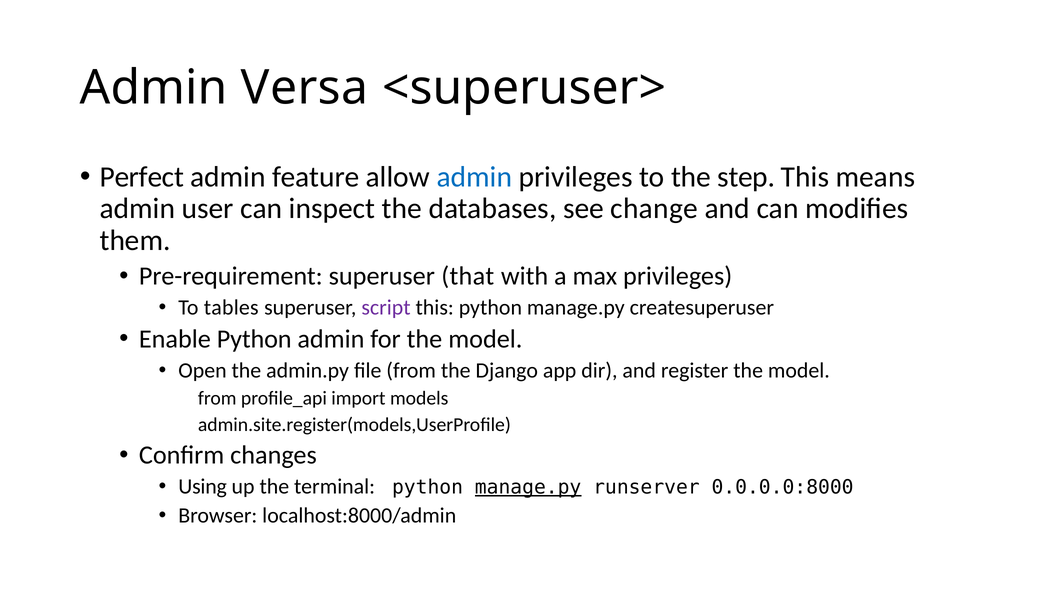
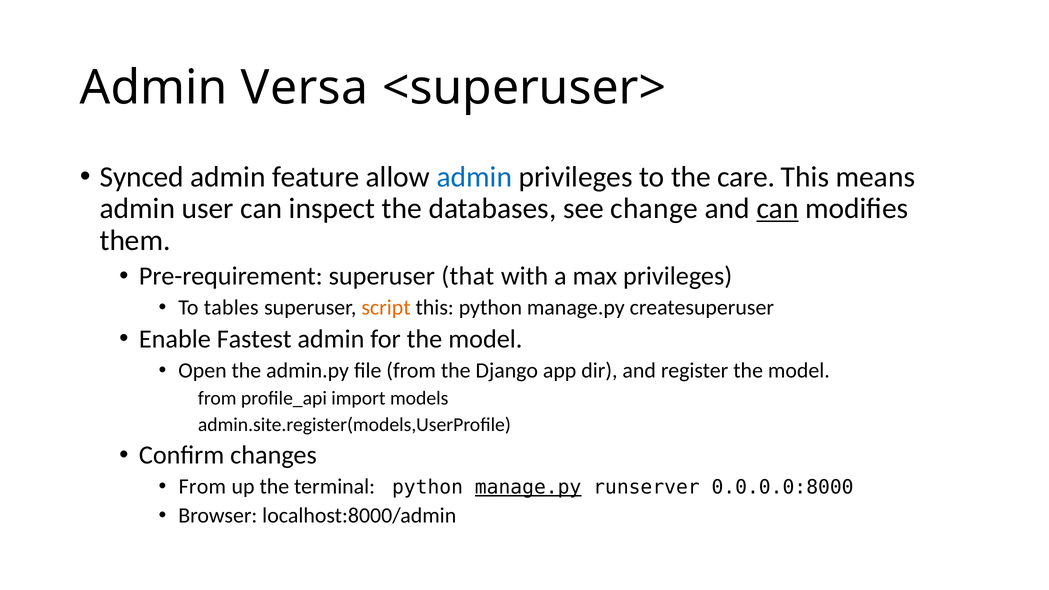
Perfect: Perfect -> Synced
step: step -> care
can at (778, 209) underline: none -> present
script colour: purple -> orange
Enable Python: Python -> Fastest
Using at (203, 487): Using -> From
